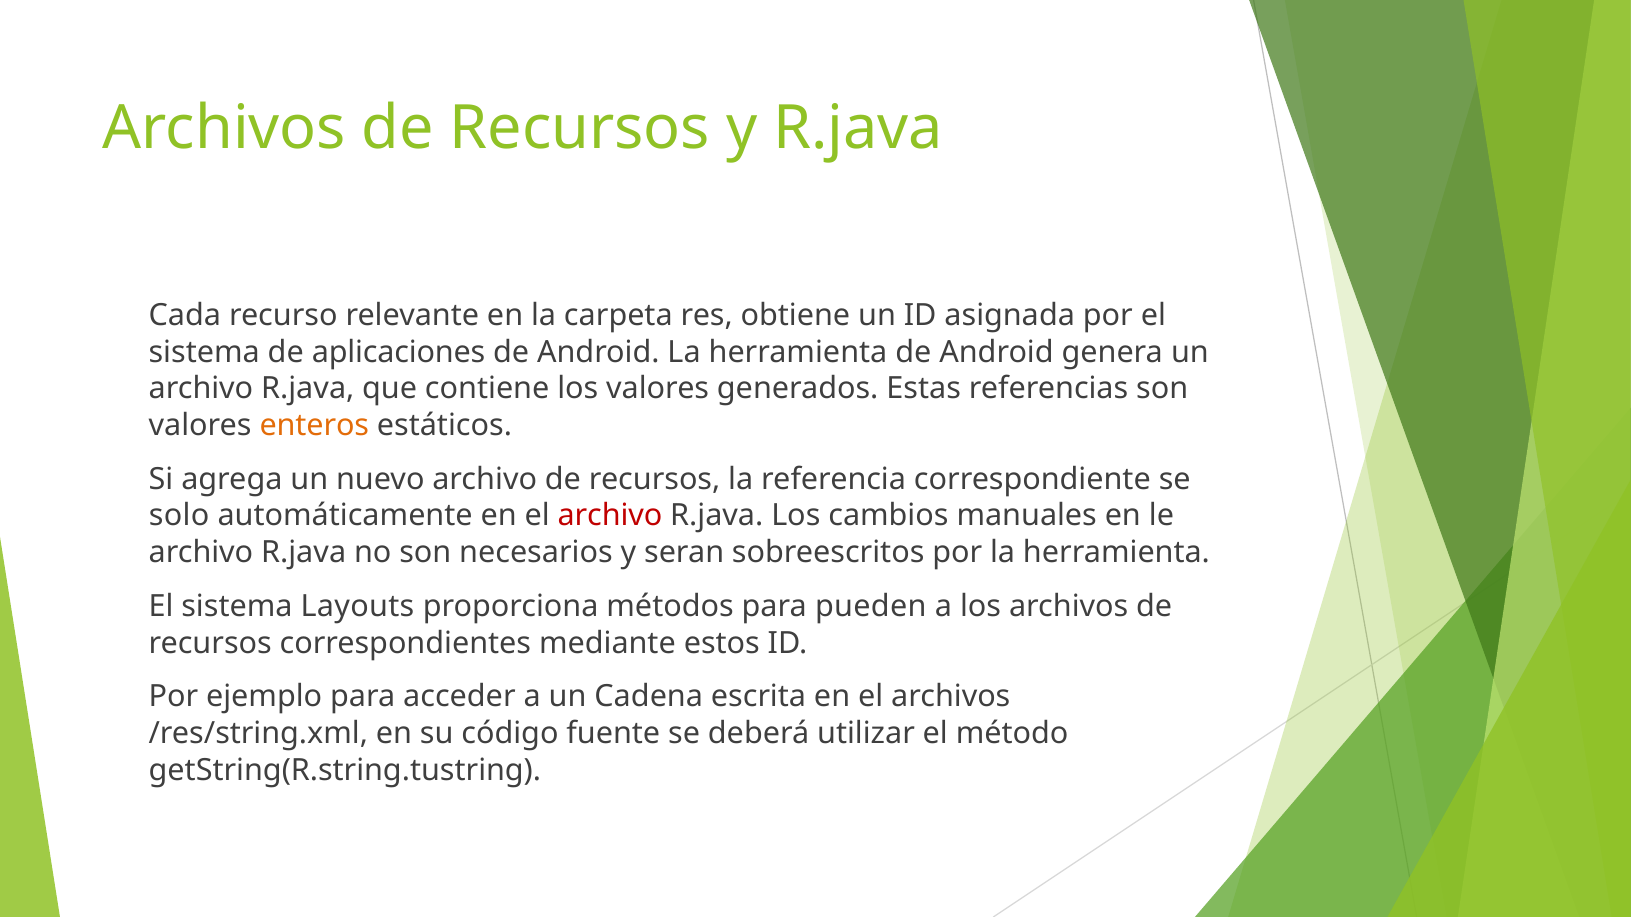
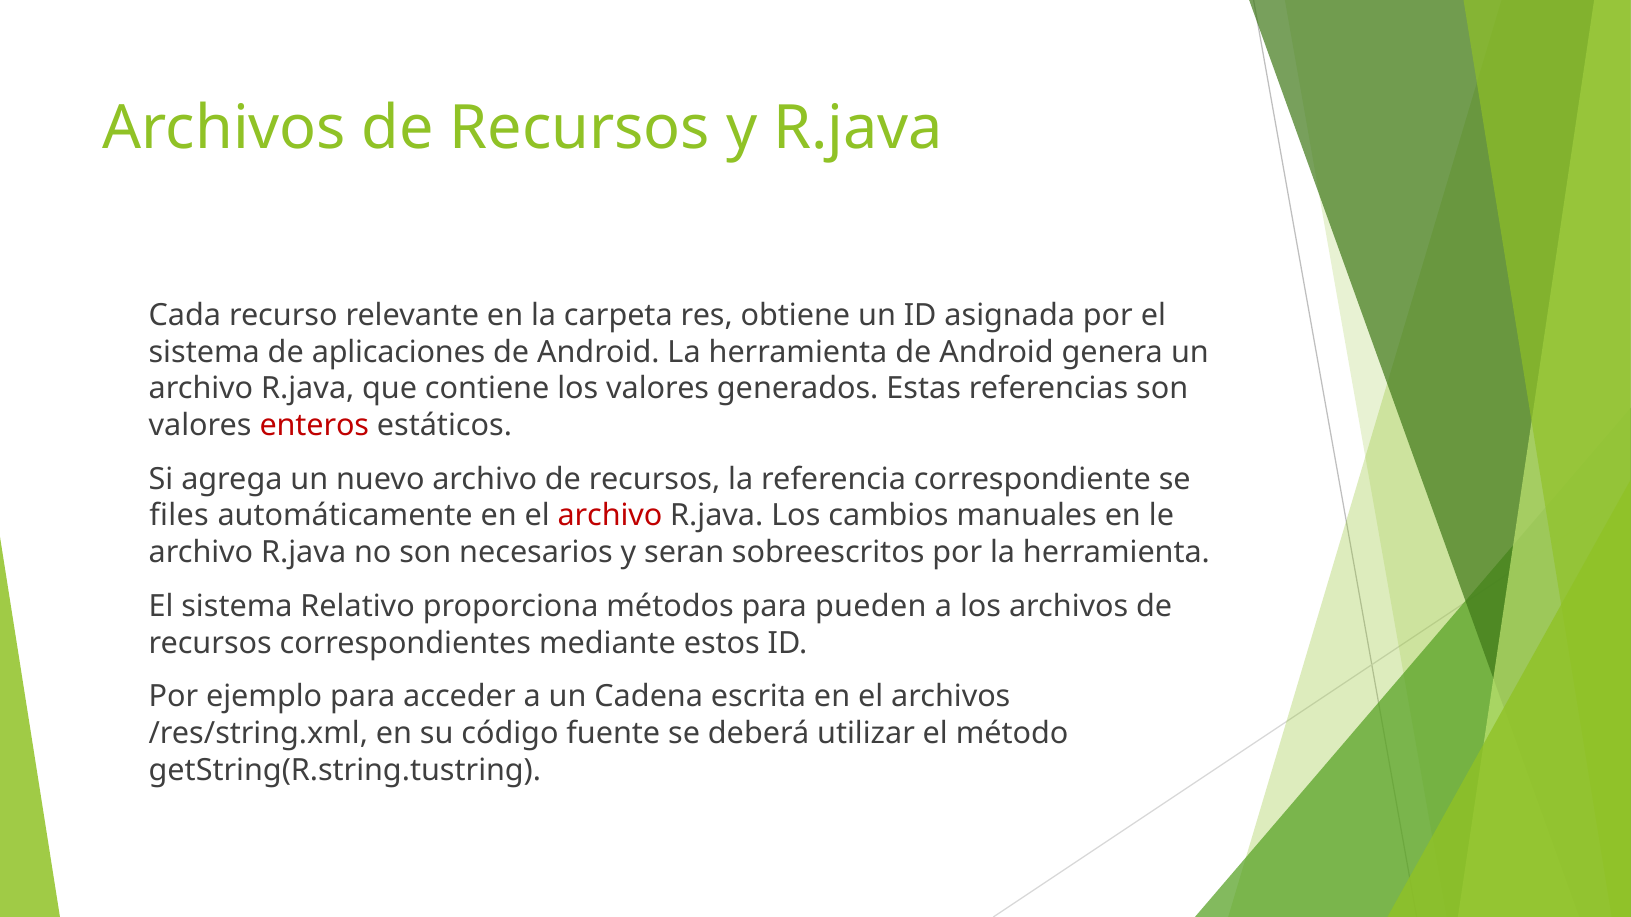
enteros colour: orange -> red
solo: solo -> files
Layouts: Layouts -> Relativo
